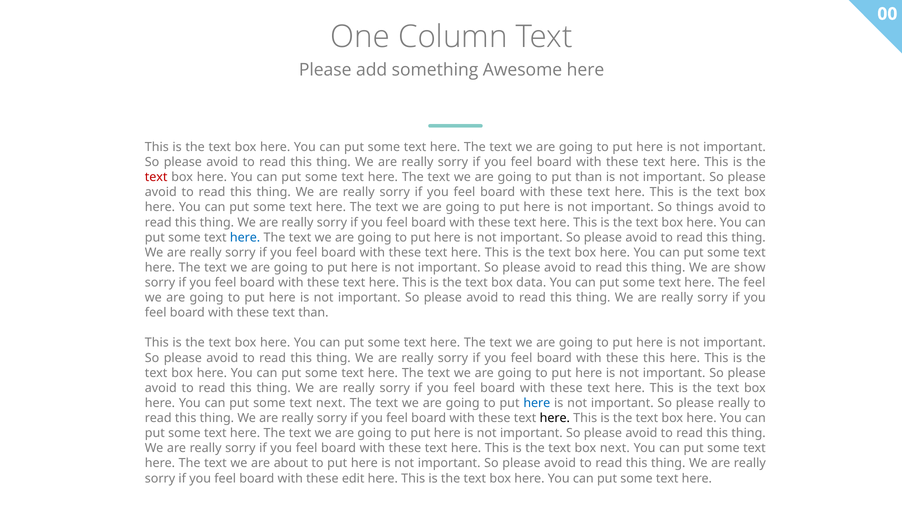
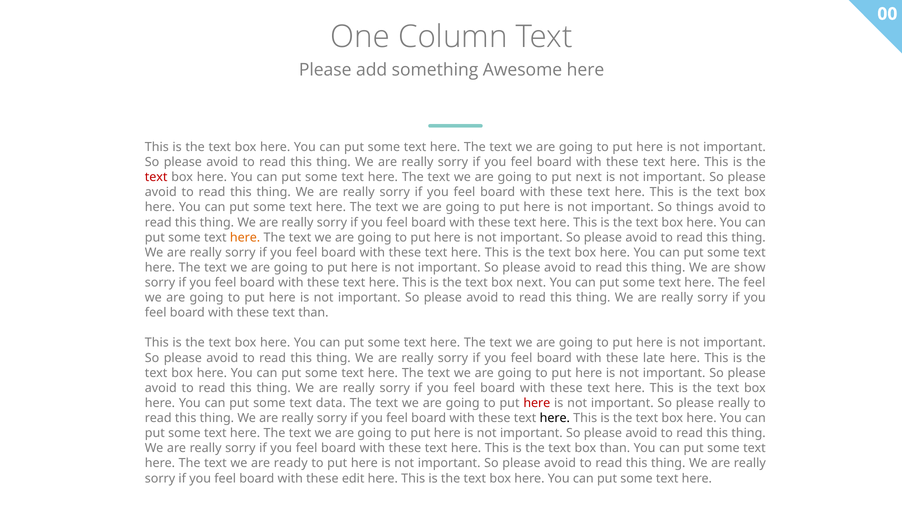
put than: than -> next
here at (245, 237) colour: blue -> orange
box data: data -> next
these this: this -> late
text next: next -> data
here at (537, 403) colour: blue -> red
box next: next -> than
about: about -> ready
